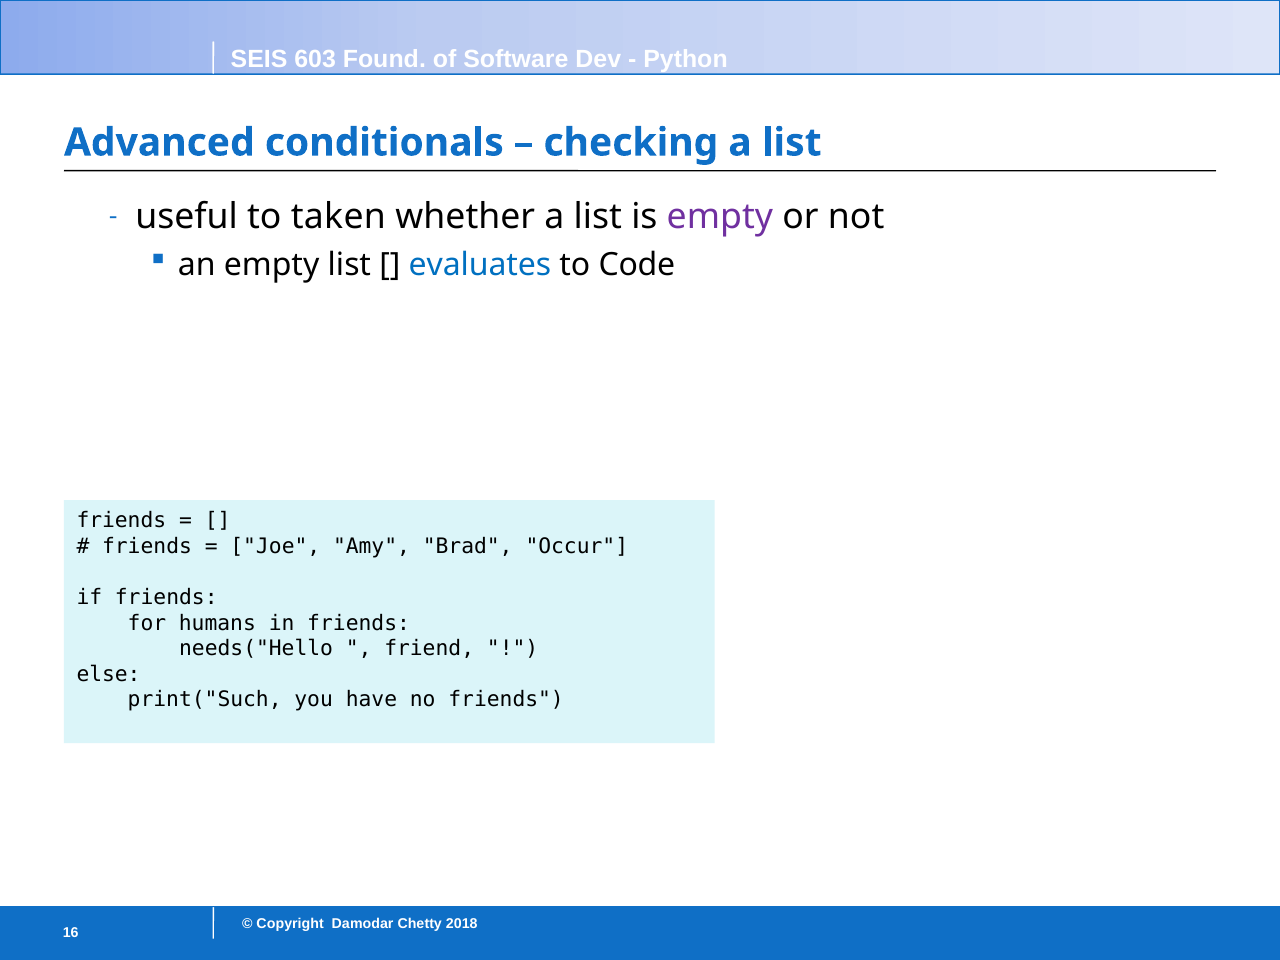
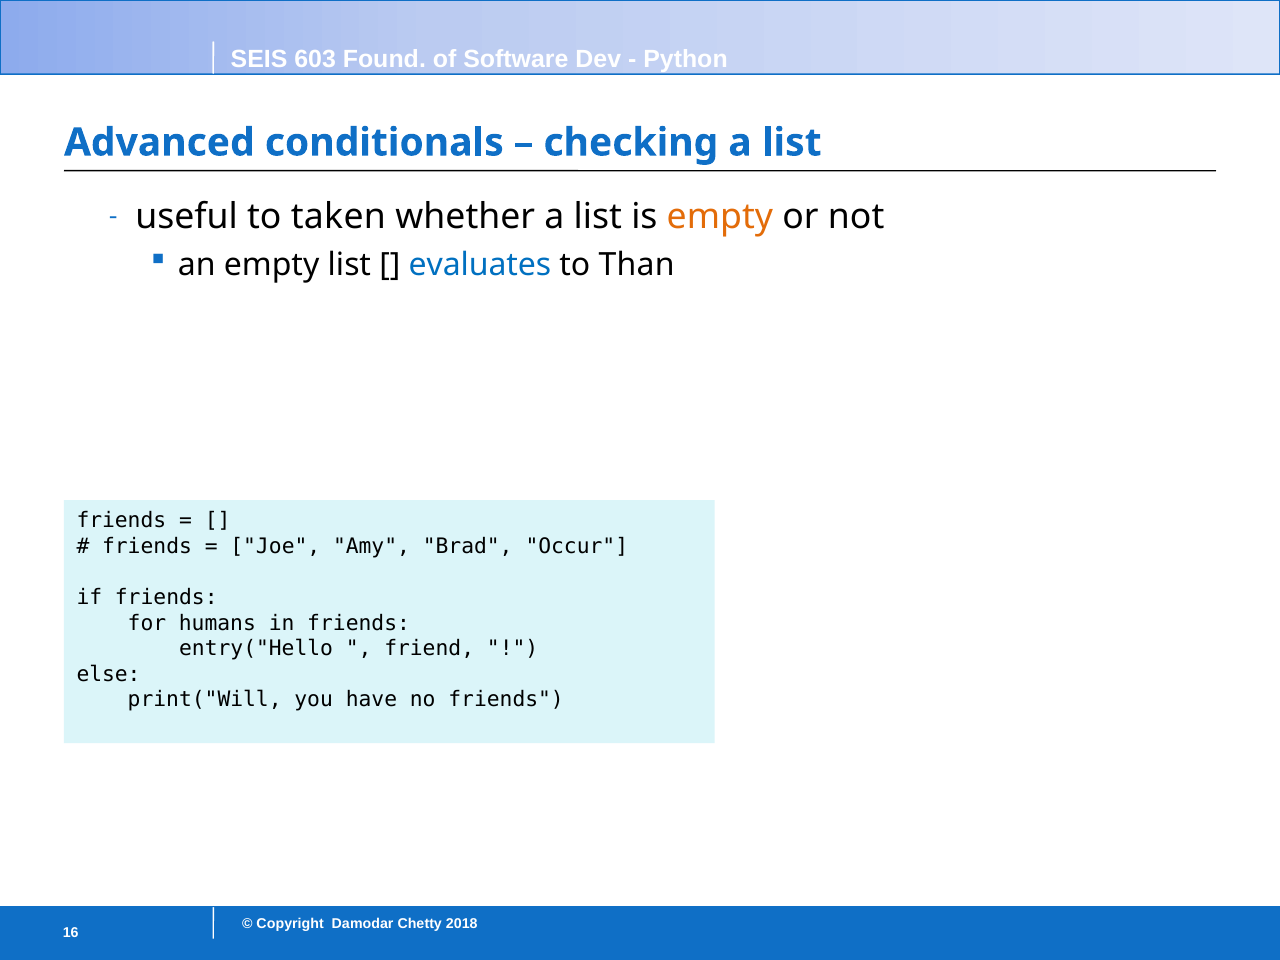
empty at (720, 217) colour: purple -> orange
Code: Code -> Than
needs("Hello: needs("Hello -> entry("Hello
print("Such: print("Such -> print("Will
